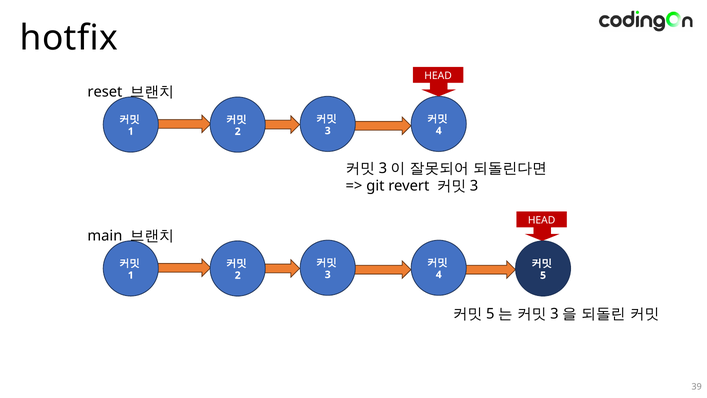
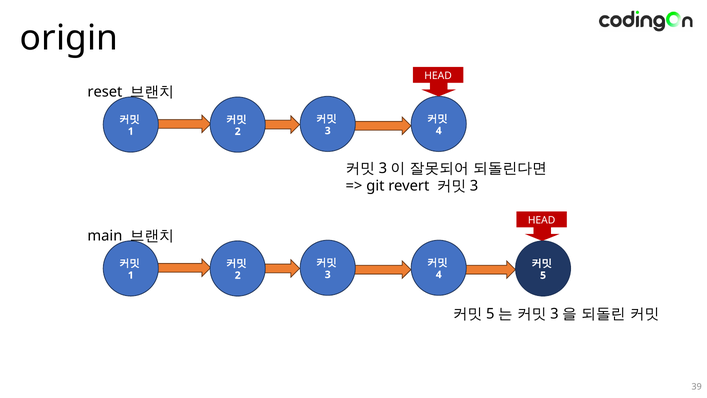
hotfix: hotfix -> origin
